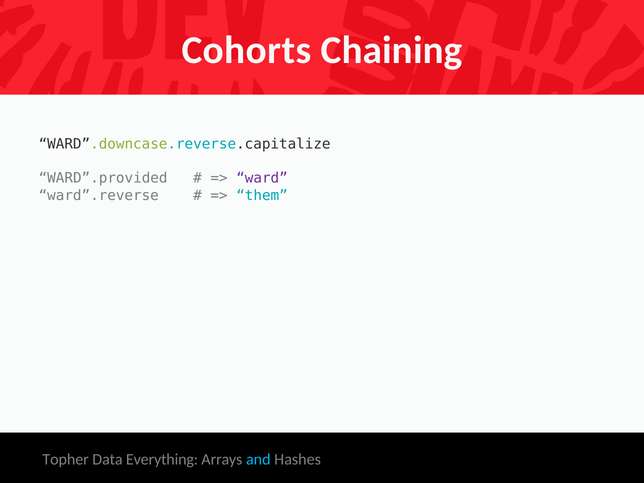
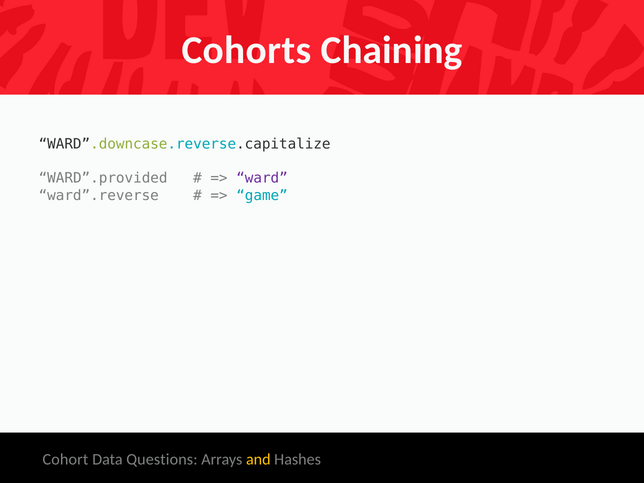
them: them -> game
Topher: Topher -> Cohort
Everything: Everything -> Questions
and colour: light blue -> yellow
